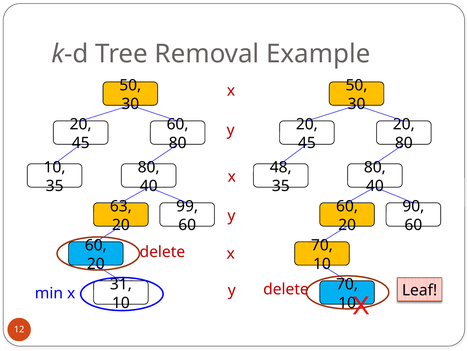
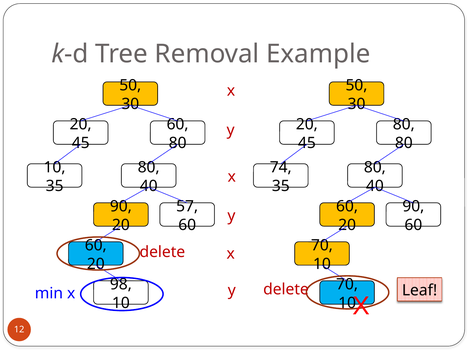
20 at (404, 124): 20 -> 80
48: 48 -> 74
63 at (121, 206): 63 -> 90
99: 99 -> 57
31: 31 -> 98
